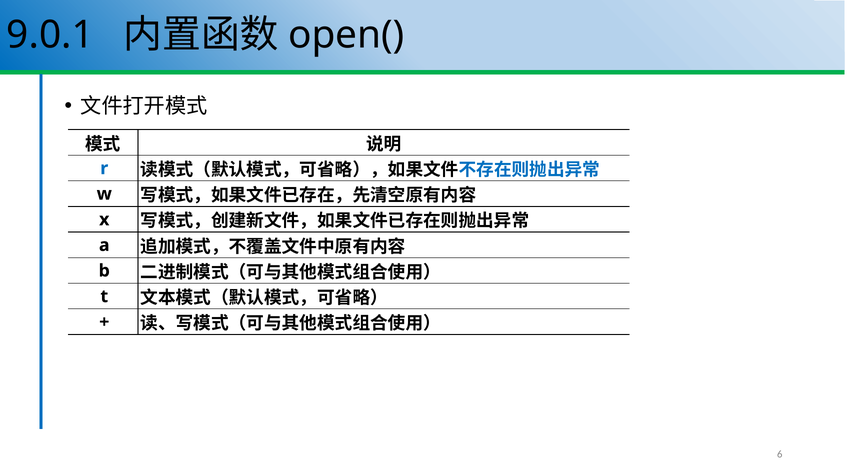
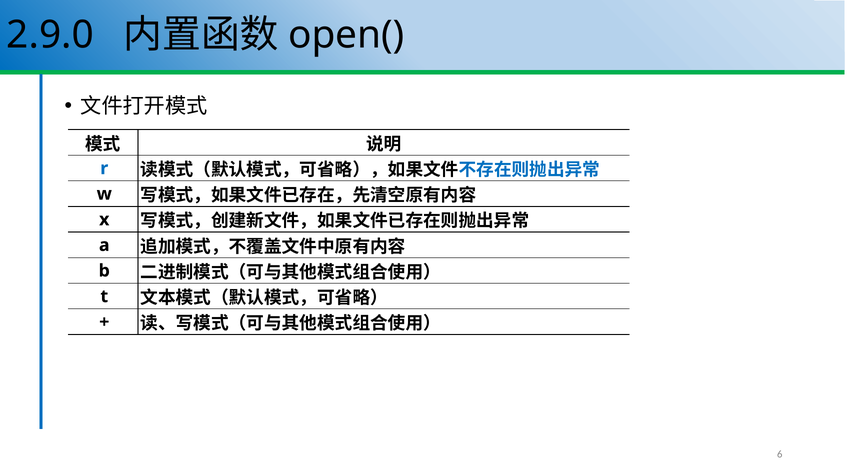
9.0.1: 9.0.1 -> 2.9.0
